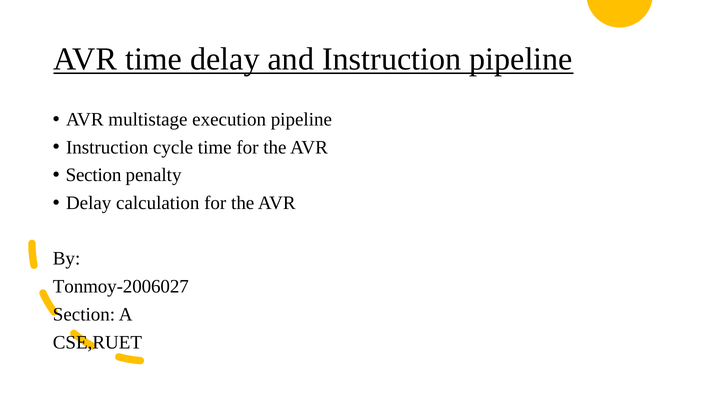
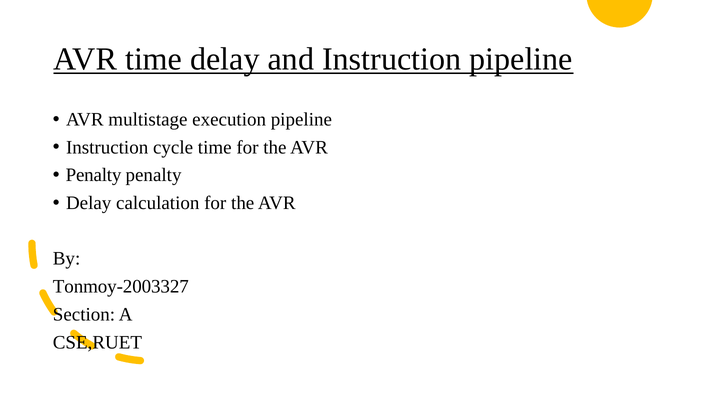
Section at (94, 175): Section -> Penalty
Tonmoy-2006027: Tonmoy-2006027 -> Tonmoy-2003327
